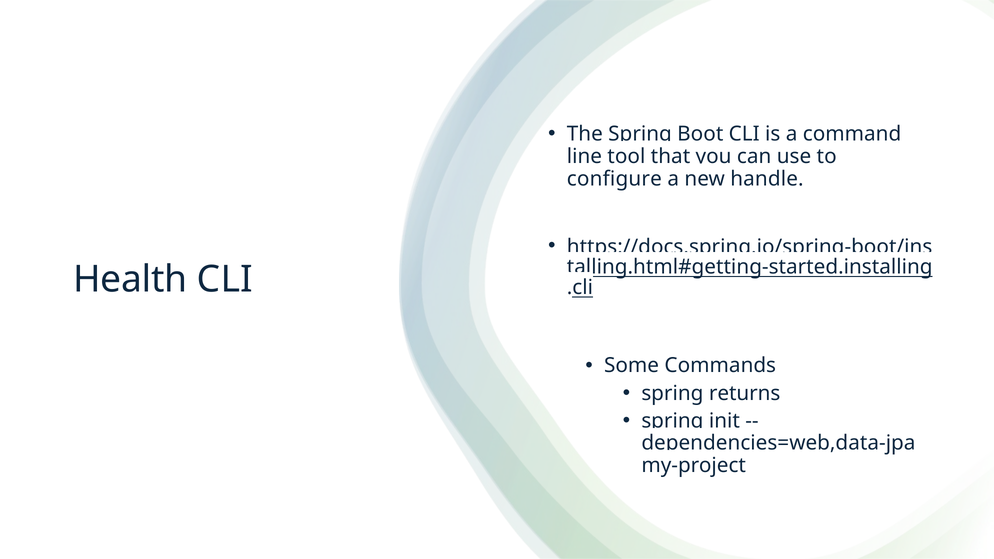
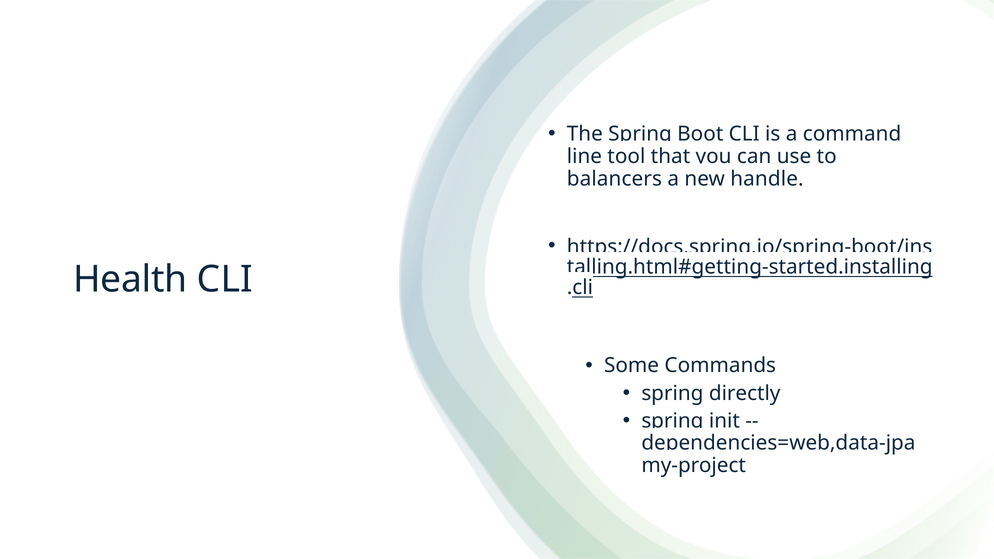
configure: configure -> balancers
returns: returns -> directly
